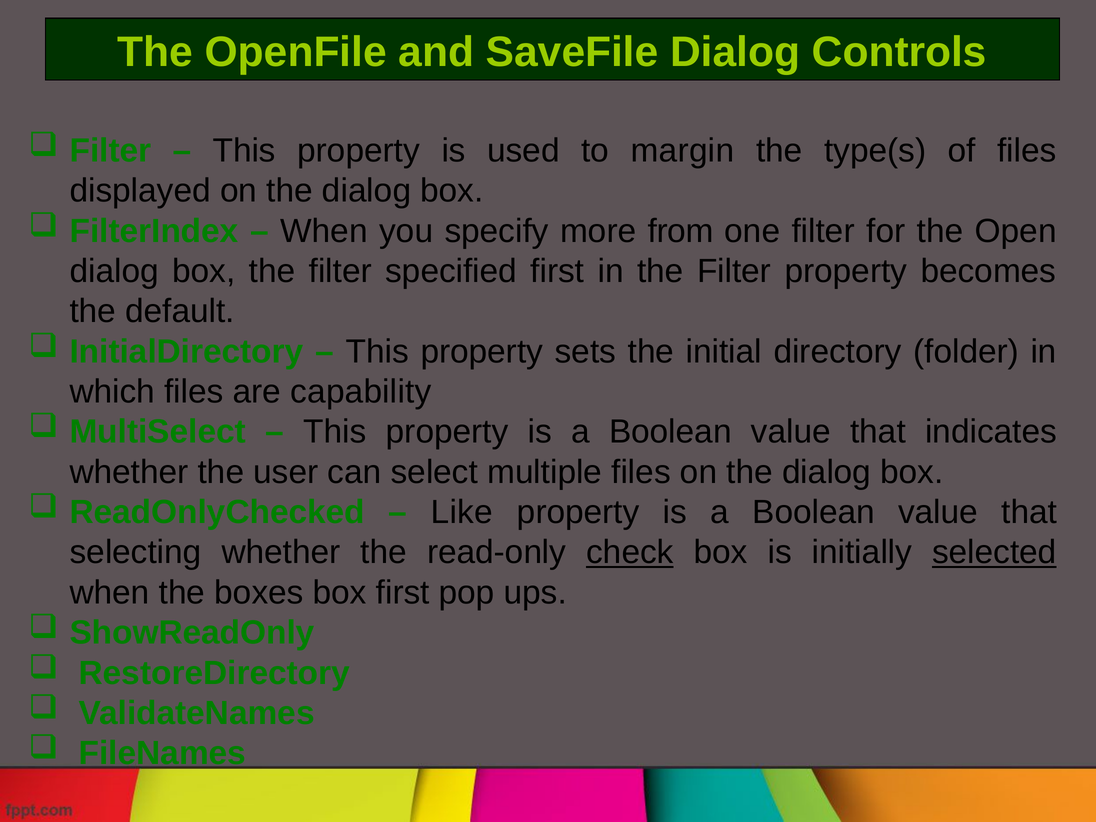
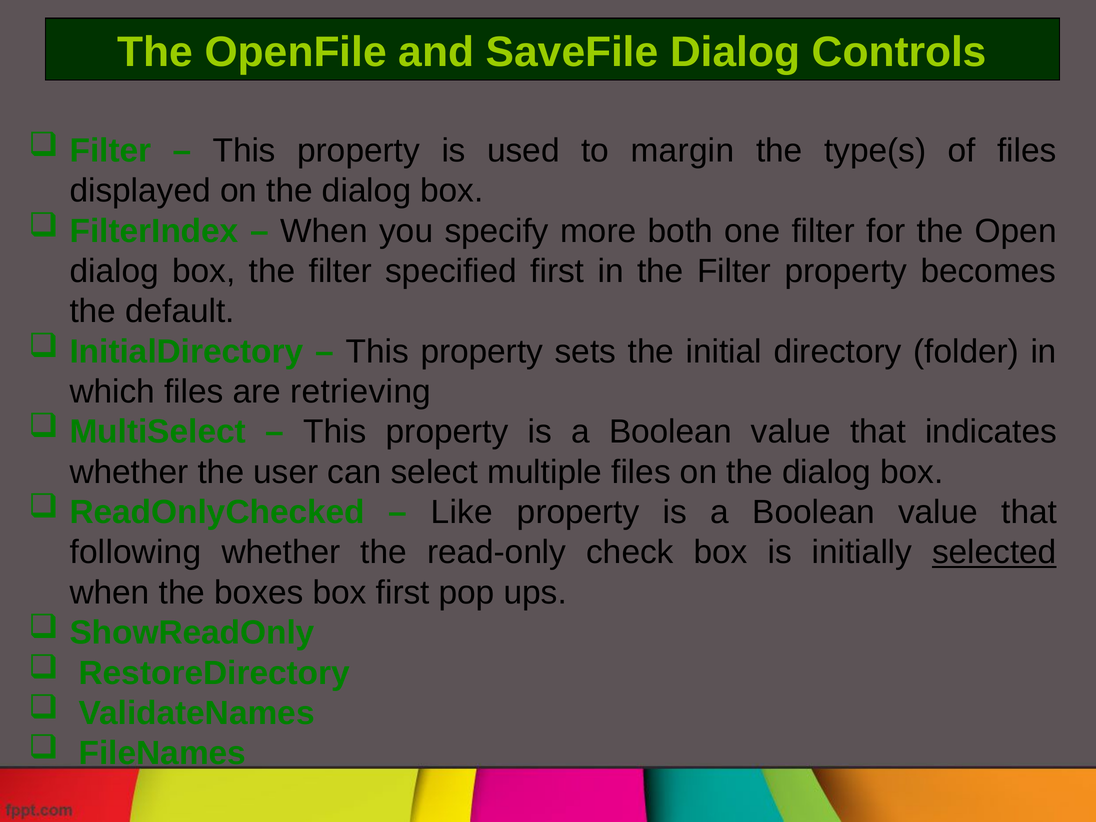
from: from -> both
capability: capability -> retrieving
selecting: selecting -> following
check underline: present -> none
